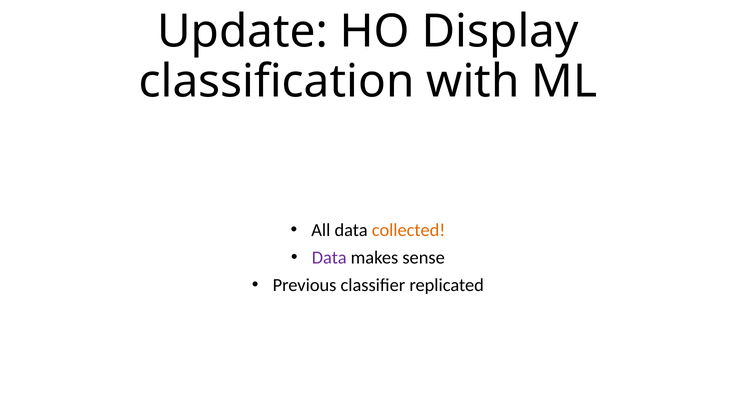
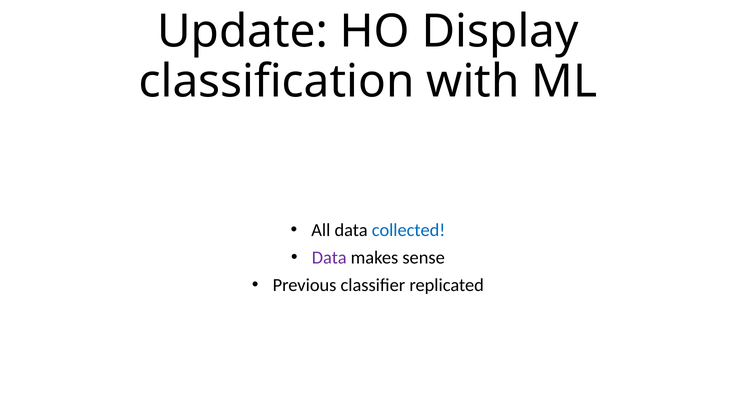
collected colour: orange -> blue
